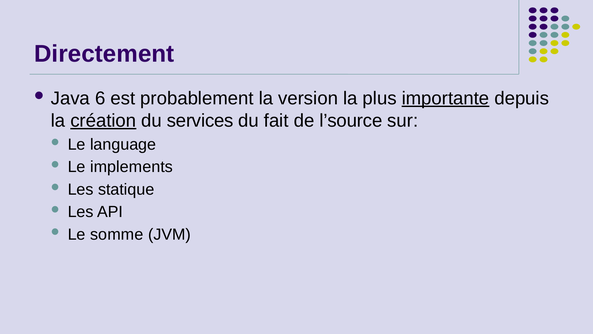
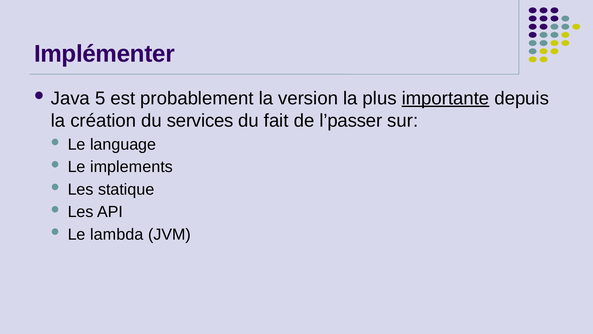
Directement: Directement -> Implémenter
6: 6 -> 5
création underline: present -> none
l’source: l’source -> l’passer
somme: somme -> lambda
